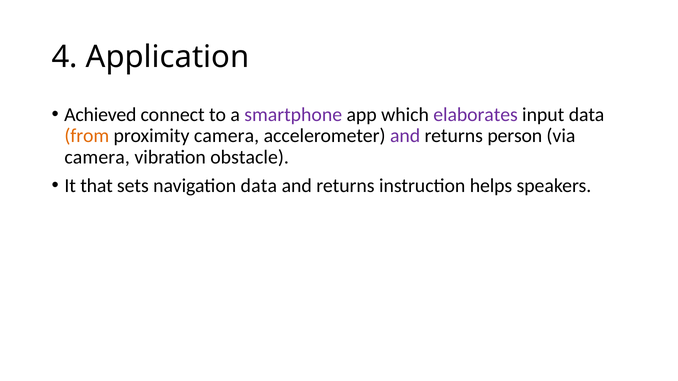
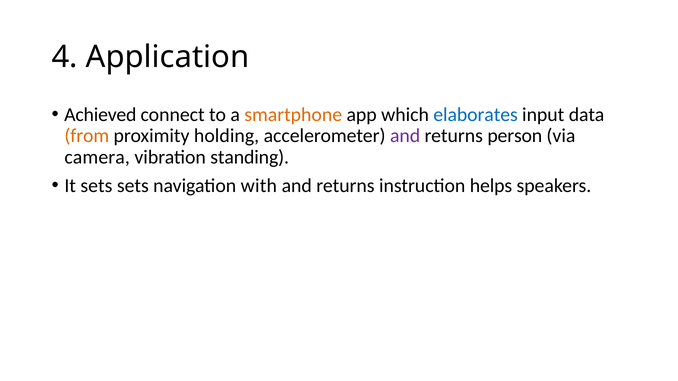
smartphone colour: purple -> orange
elaborates colour: purple -> blue
proximity camera: camera -> holding
obstacle: obstacle -> standing
It that: that -> sets
navigation data: data -> with
